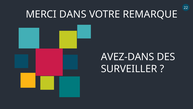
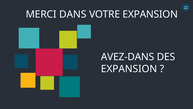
VOTRE REMARQUE: REMARQUE -> EXPANSION
SURVEILLER at (129, 69): SURVEILLER -> EXPANSION
